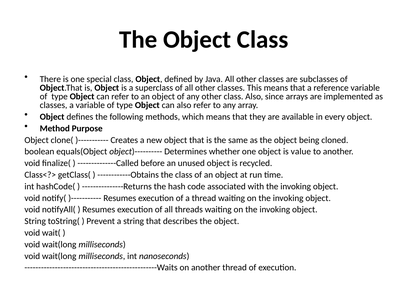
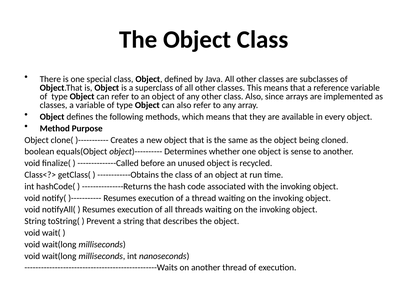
value: value -> sense
